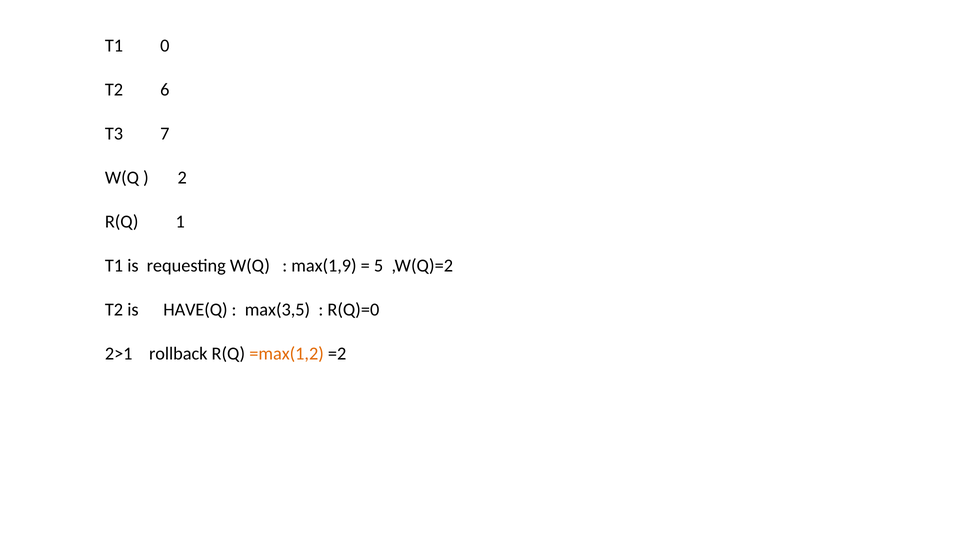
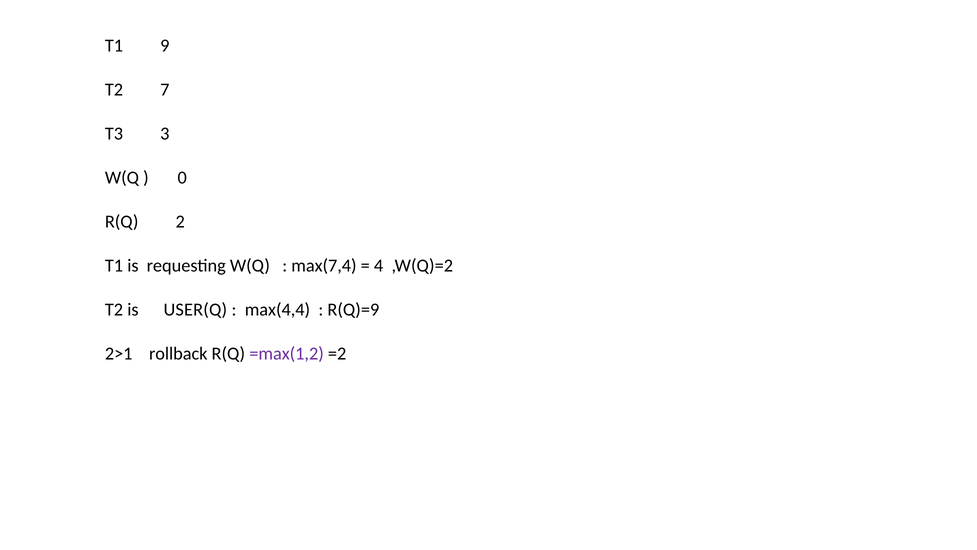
0: 0 -> 9
6: 6 -> 7
7: 7 -> 3
2: 2 -> 0
1: 1 -> 2
max(1,9: max(1,9 -> max(7,4
5: 5 -> 4
HAVE(Q: HAVE(Q -> USER(Q
max(3,5: max(3,5 -> max(4,4
R(Q)=0: R(Q)=0 -> R(Q)=9
=max(1,2 colour: orange -> purple
